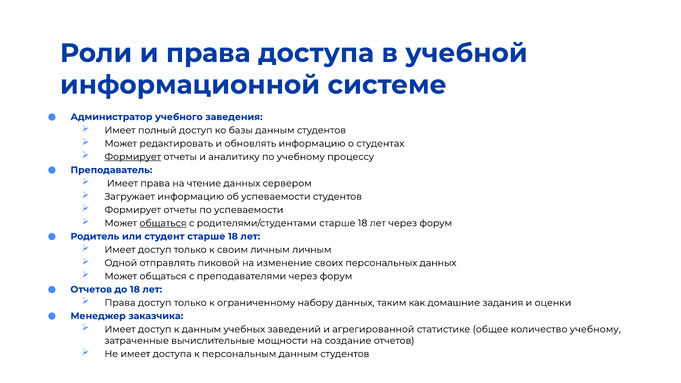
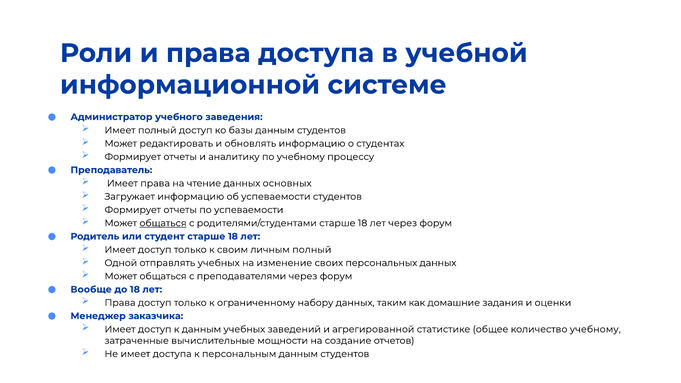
Формирует at (133, 157) underline: present -> none
сервером: сервером -> основных
личным личным: личным -> полный
отправлять пиковой: пиковой -> учебных
Отчетов at (91, 290): Отчетов -> Вообще
